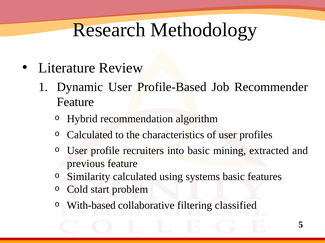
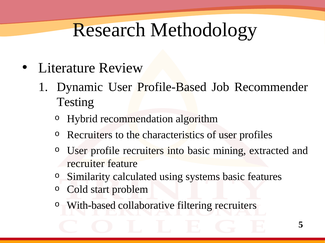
Feature at (75, 102): Feature -> Testing
Calculated at (90, 135): Calculated -> Recruiters
previous: previous -> recruiter
filtering classified: classified -> recruiters
